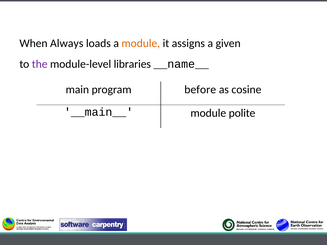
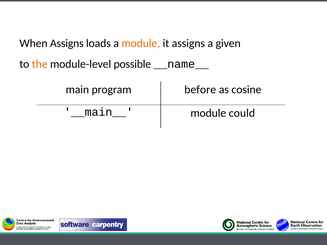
When Always: Always -> Assigns
the colour: purple -> orange
libraries: libraries -> possible
polite: polite -> could
